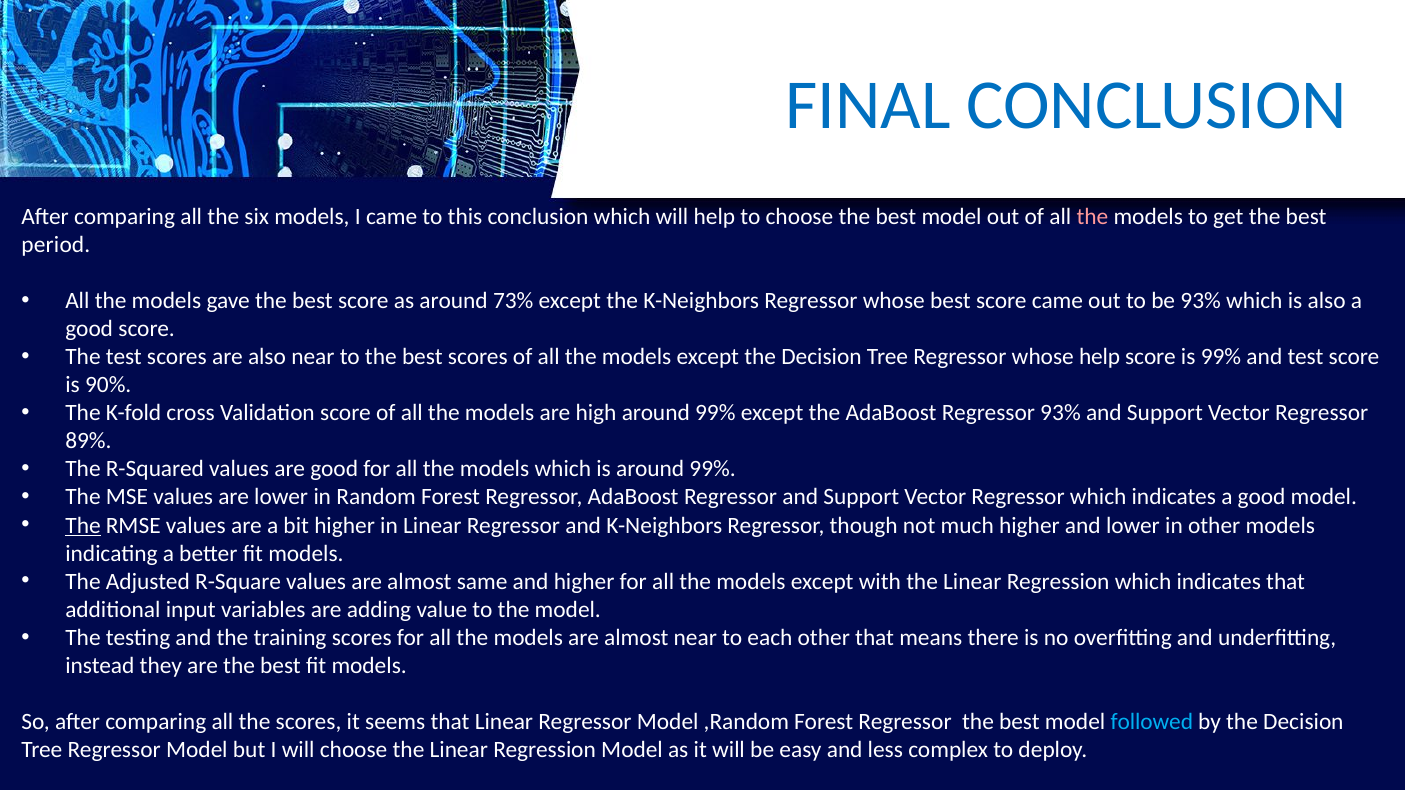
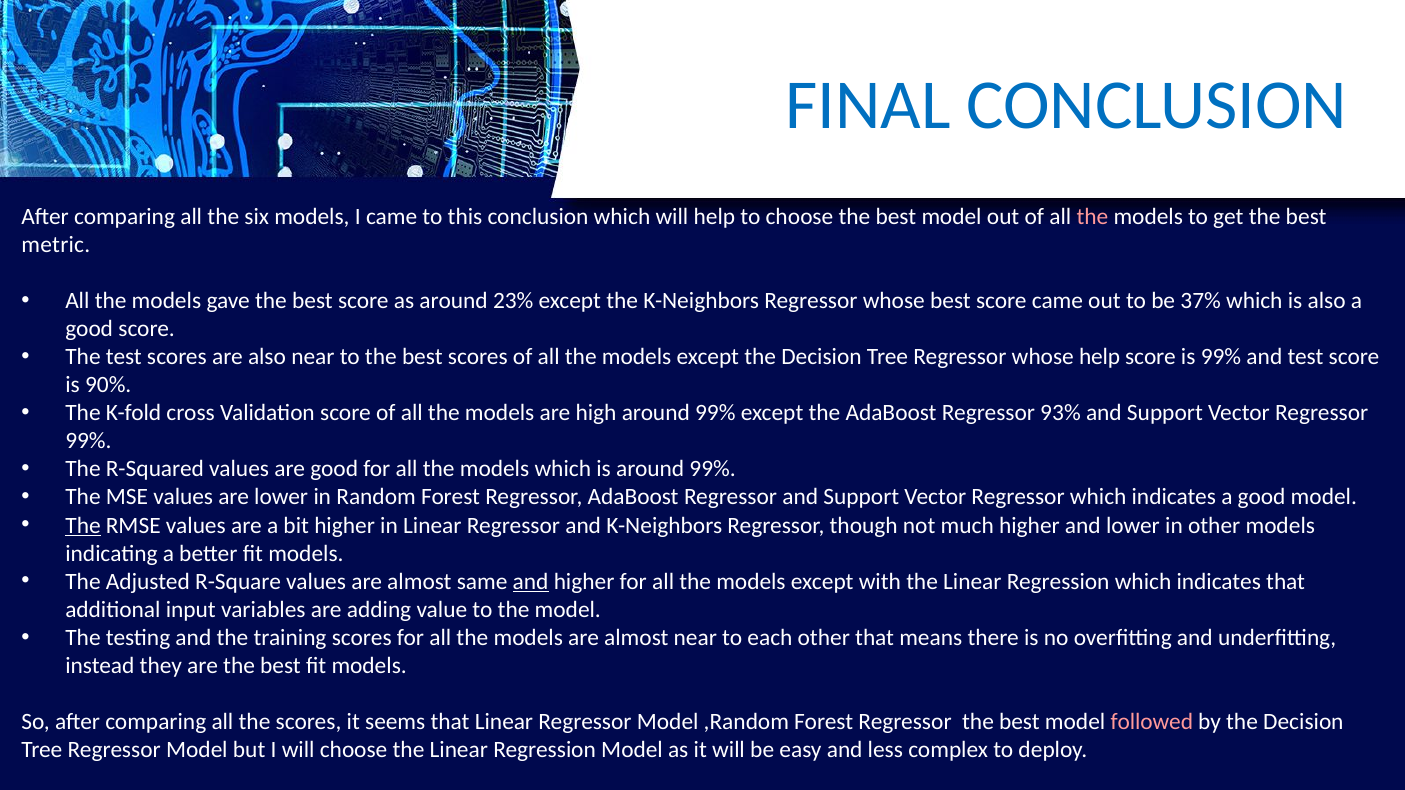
period: period -> metric
73%: 73% -> 23%
be 93%: 93% -> 37%
89% at (88, 441): 89% -> 99%
and at (531, 582) underline: none -> present
followed colour: light blue -> pink
